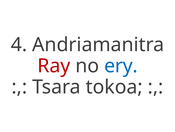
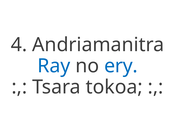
Ray colour: red -> blue
